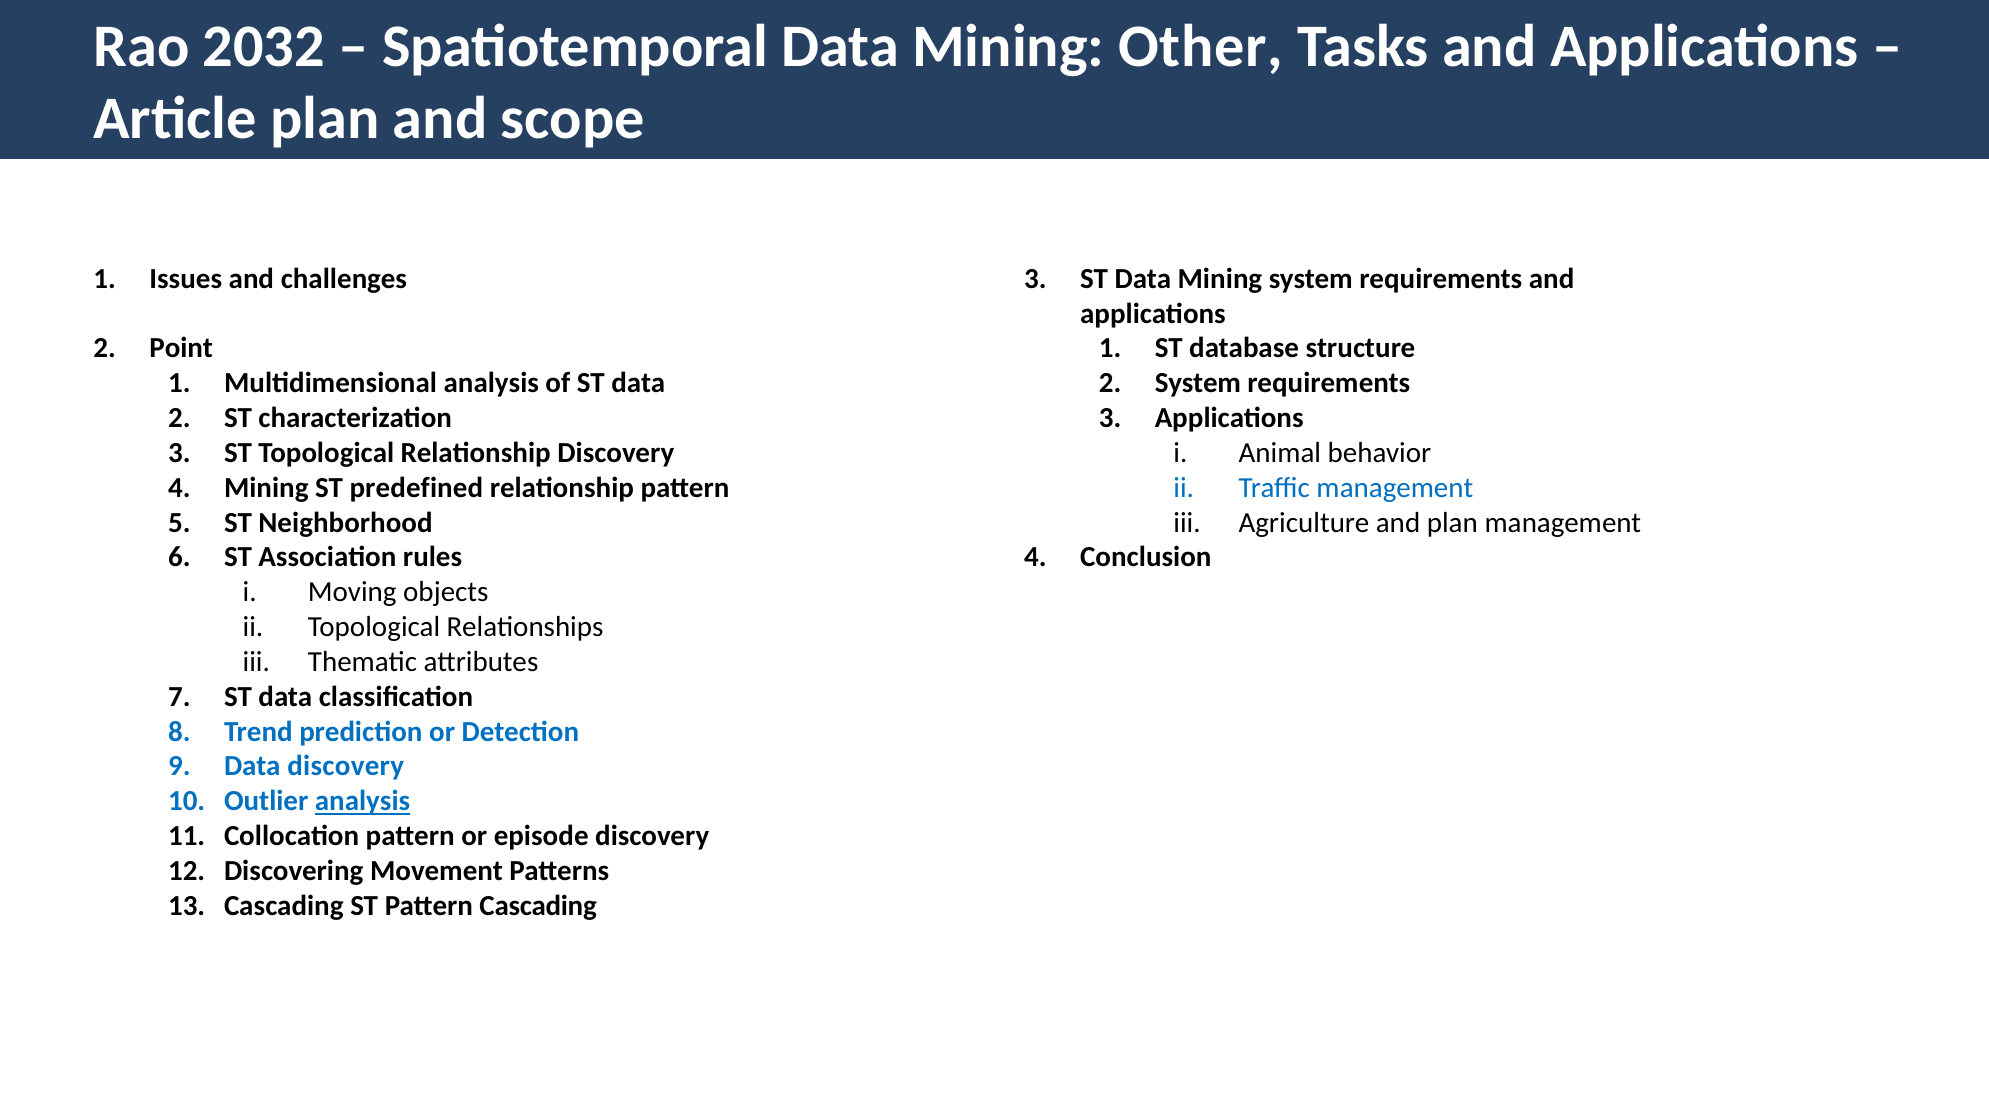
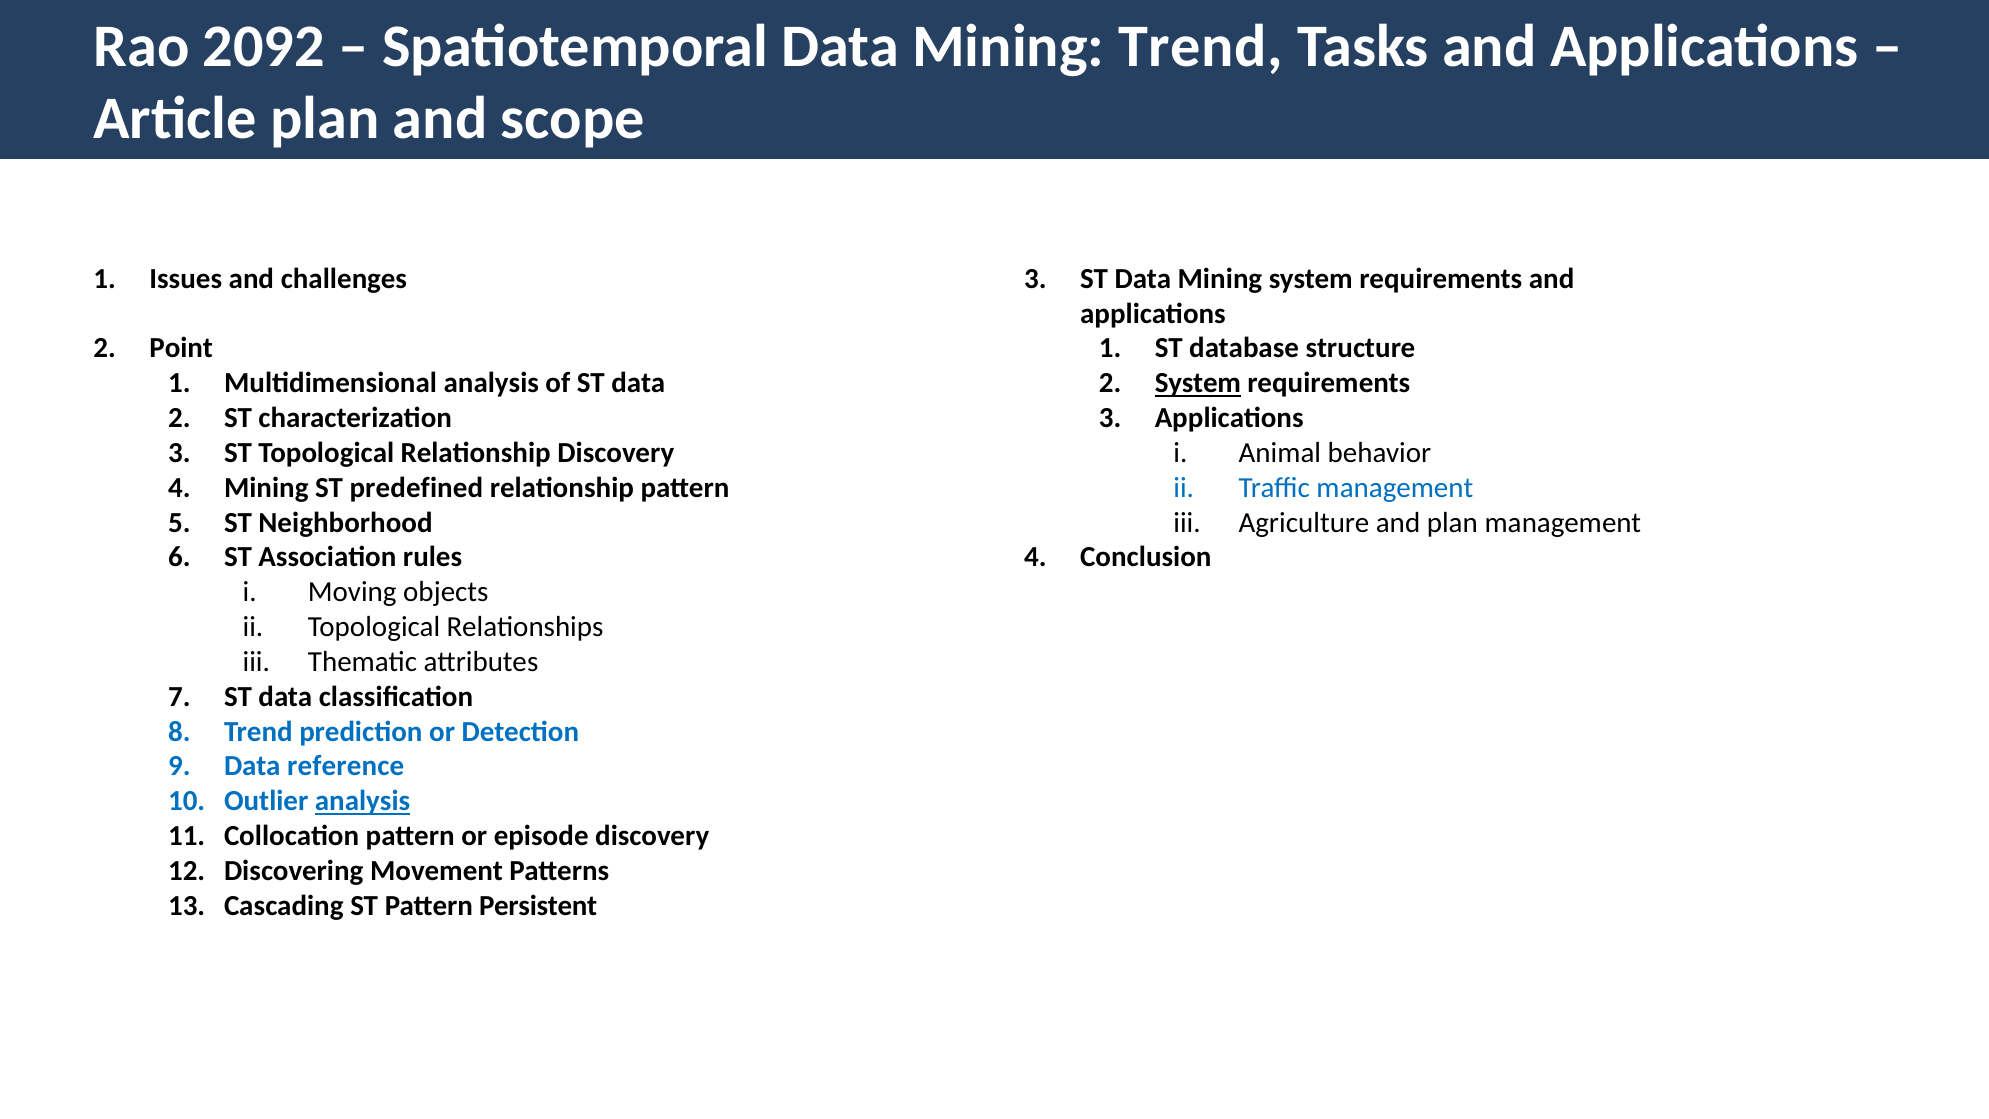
2032: 2032 -> 2092
Mining Other: Other -> Trend
System at (1198, 383) underline: none -> present
Data discovery: discovery -> reference
Pattern Cascading: Cascading -> Persistent
